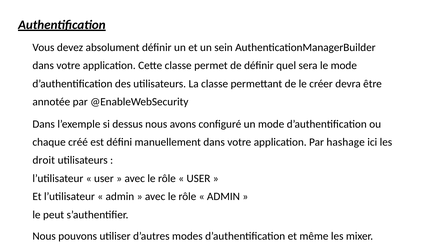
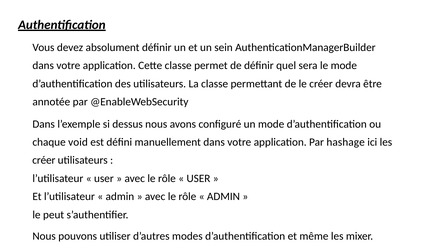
créé: créé -> void
droit at (44, 161): droit -> créer
